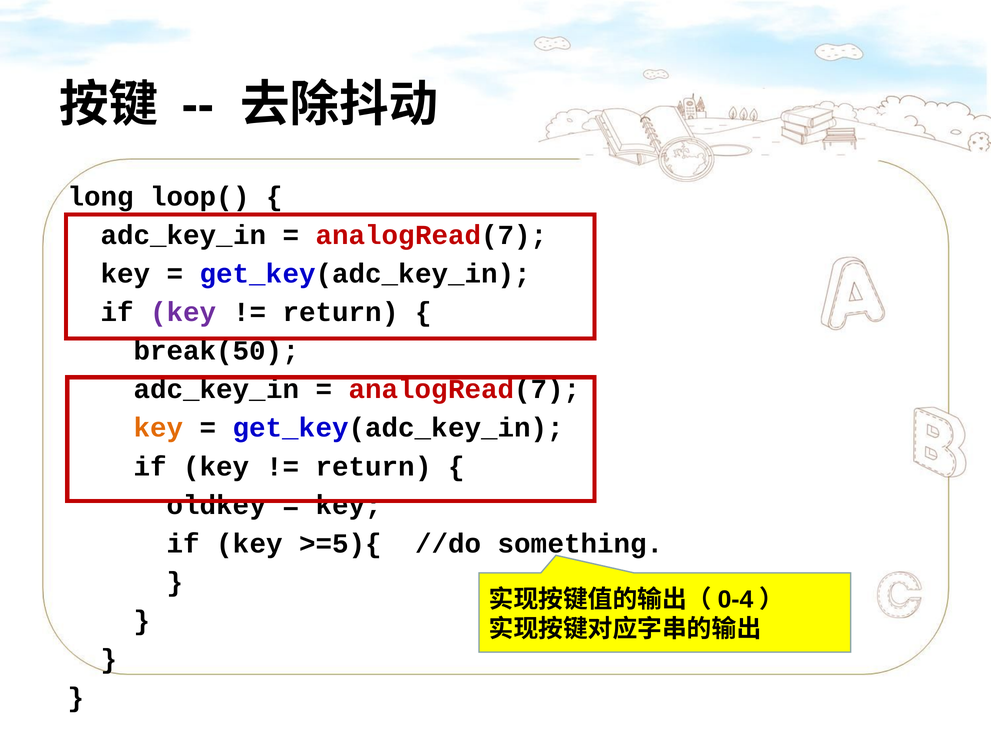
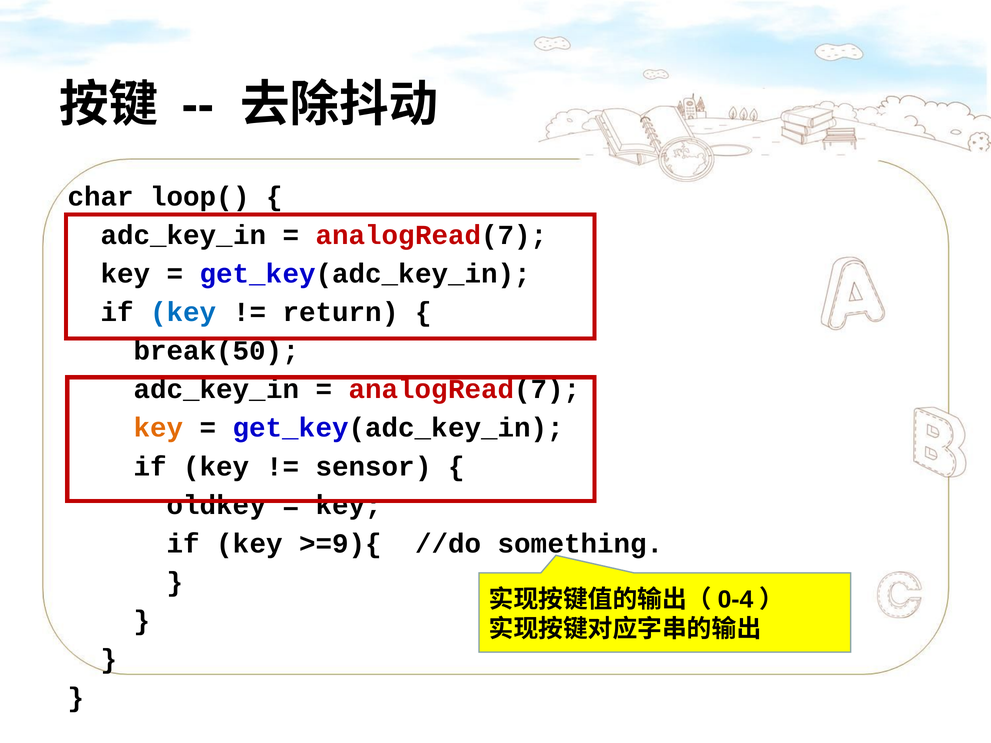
long: long -> char
key at (183, 312) colour: purple -> blue
return at (374, 467): return -> sensor
>=5){: >=5){ -> >=9){
